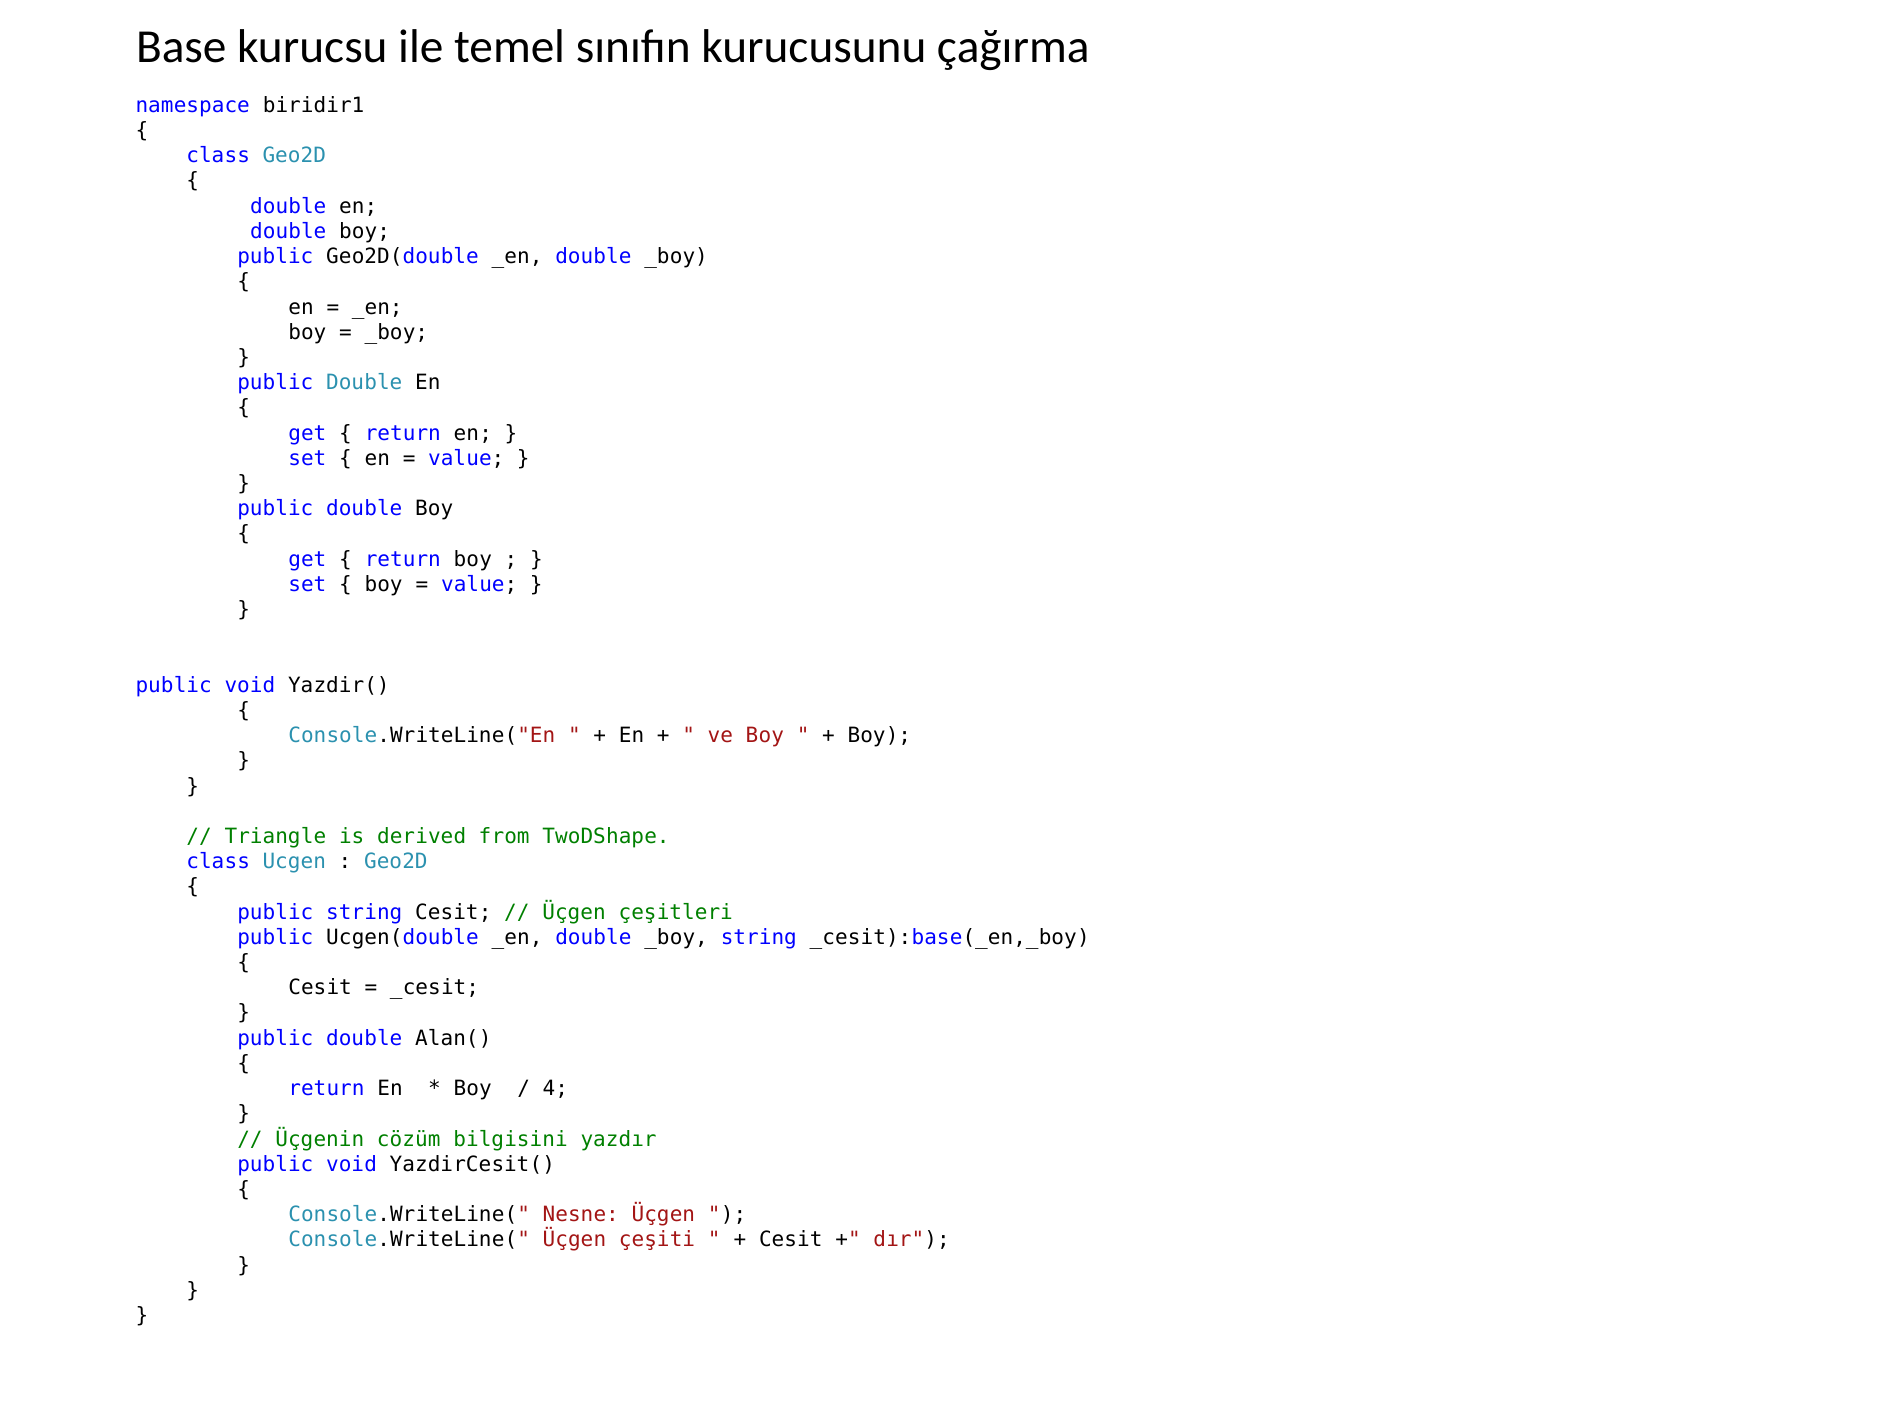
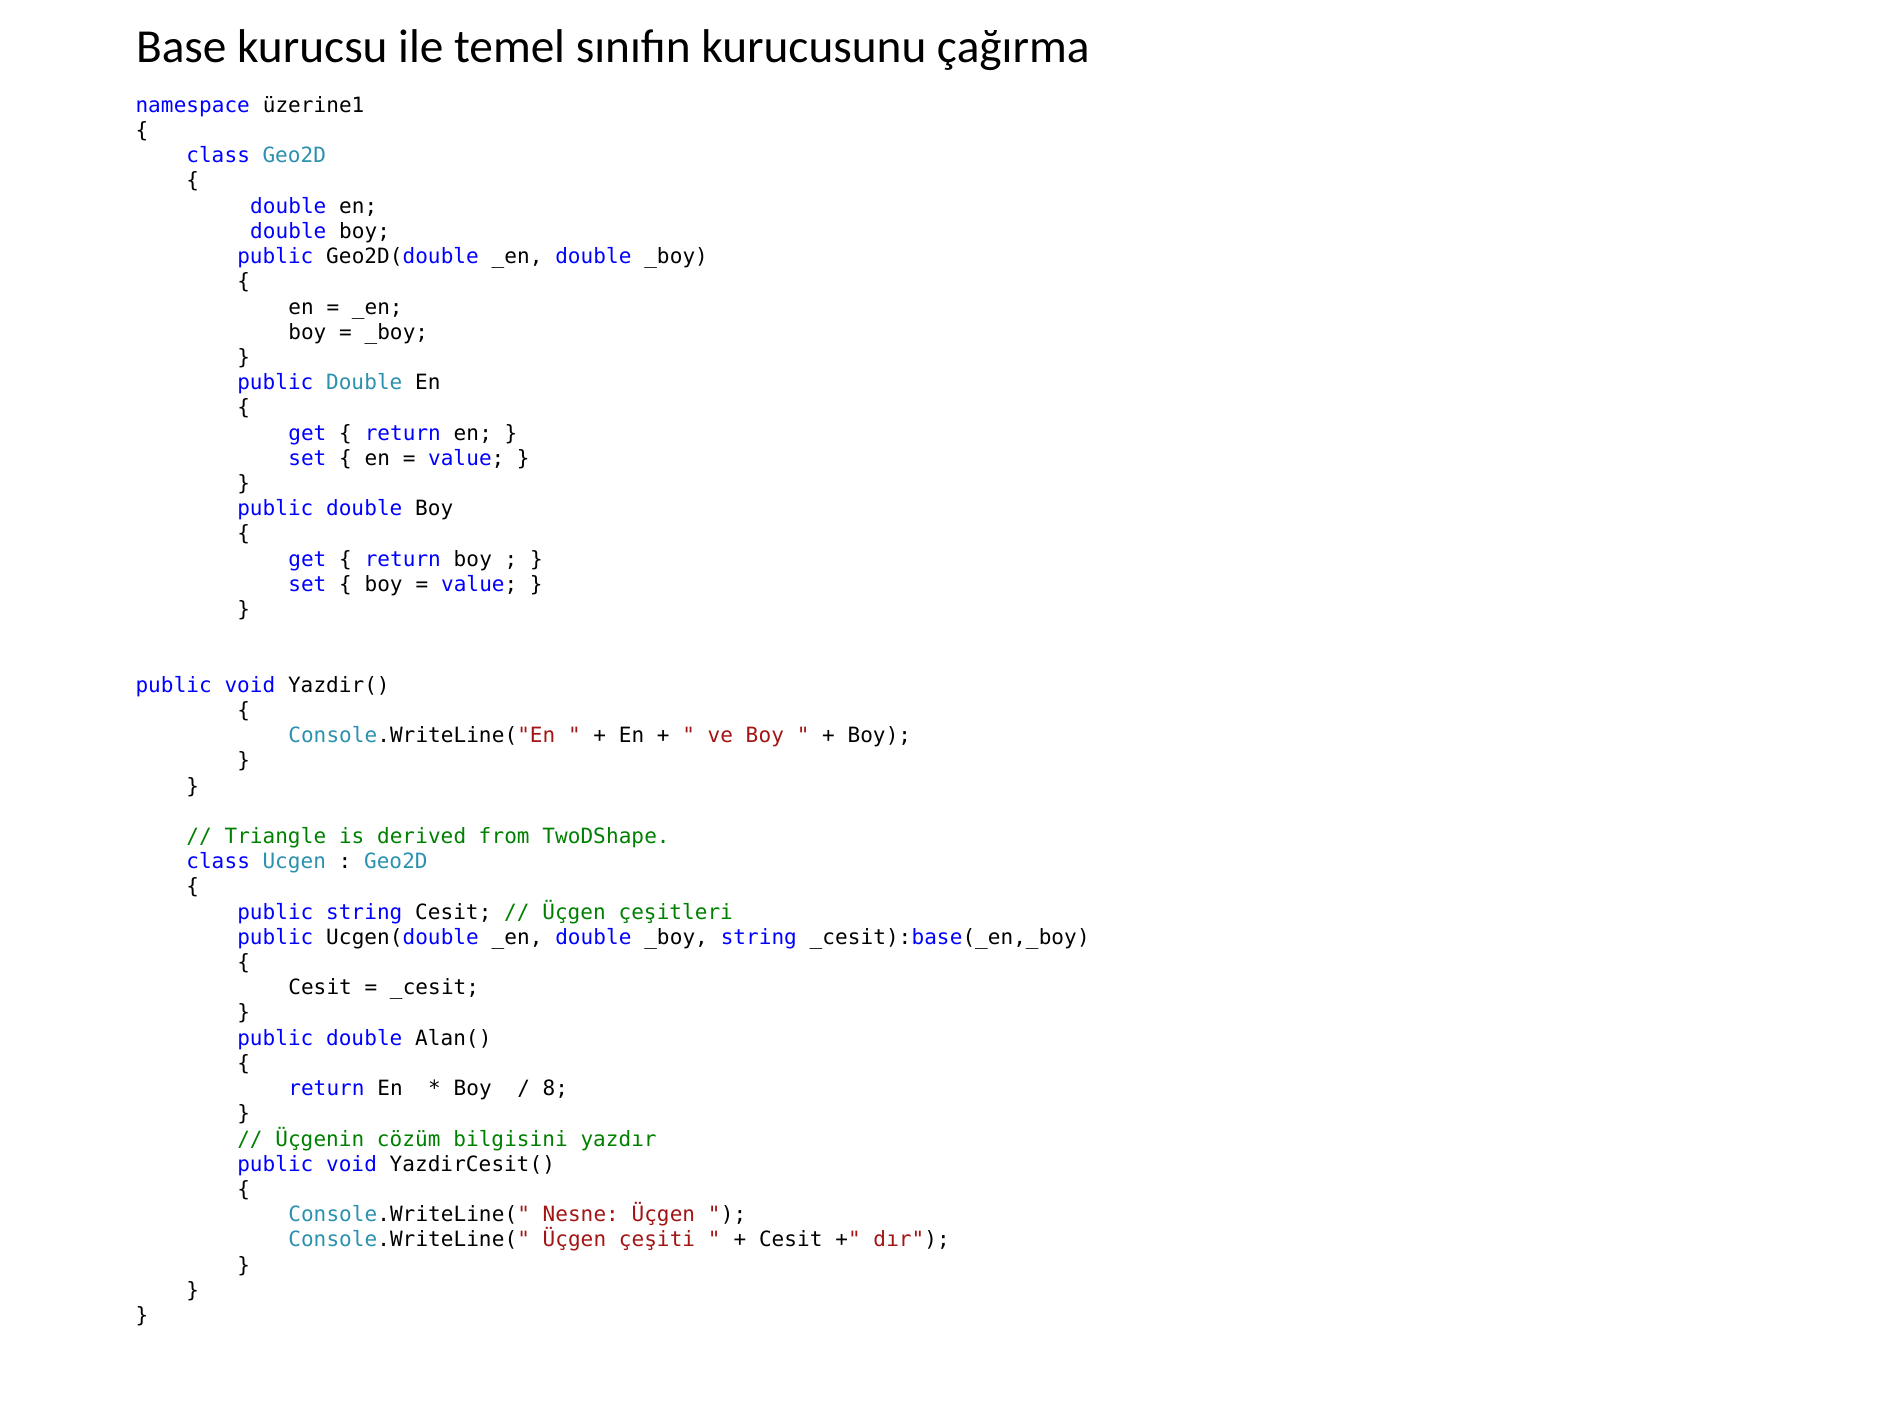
biridir1: biridir1 -> üzerine1
4: 4 -> 8
